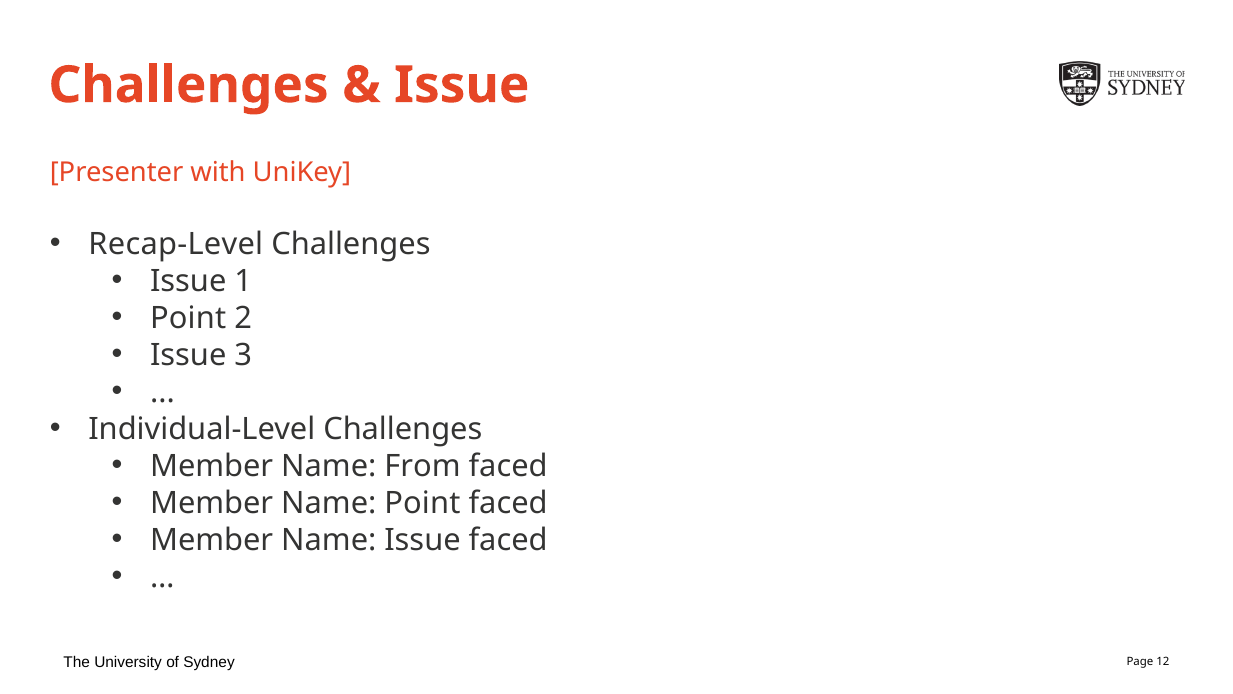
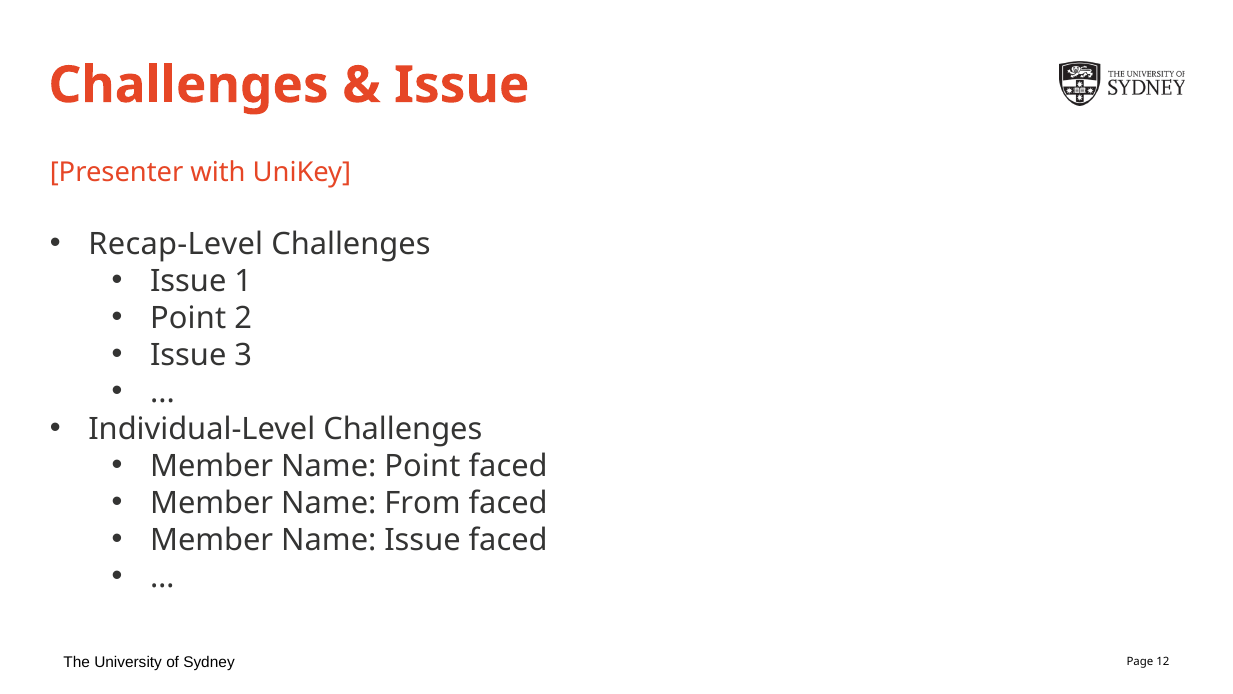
Name From: From -> Point
Name Point: Point -> From
